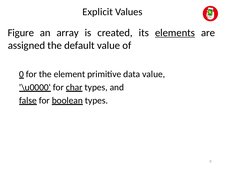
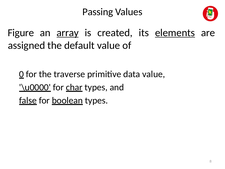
Explicit: Explicit -> Passing
array underline: none -> present
element: element -> traverse
